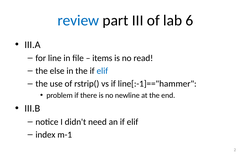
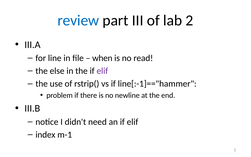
lab 6: 6 -> 2
items: items -> when
elif at (102, 71) colour: blue -> purple
